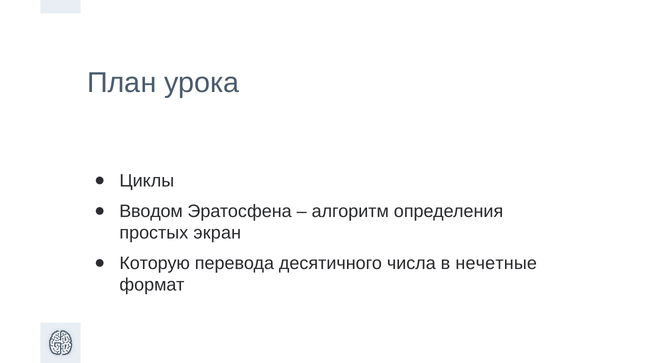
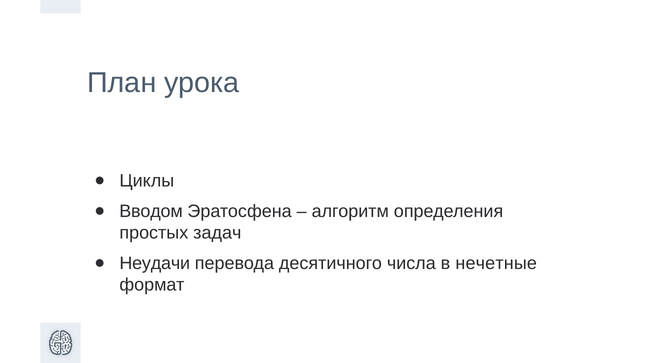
экран: экран -> задач
Которую: Которую -> Неудачи
